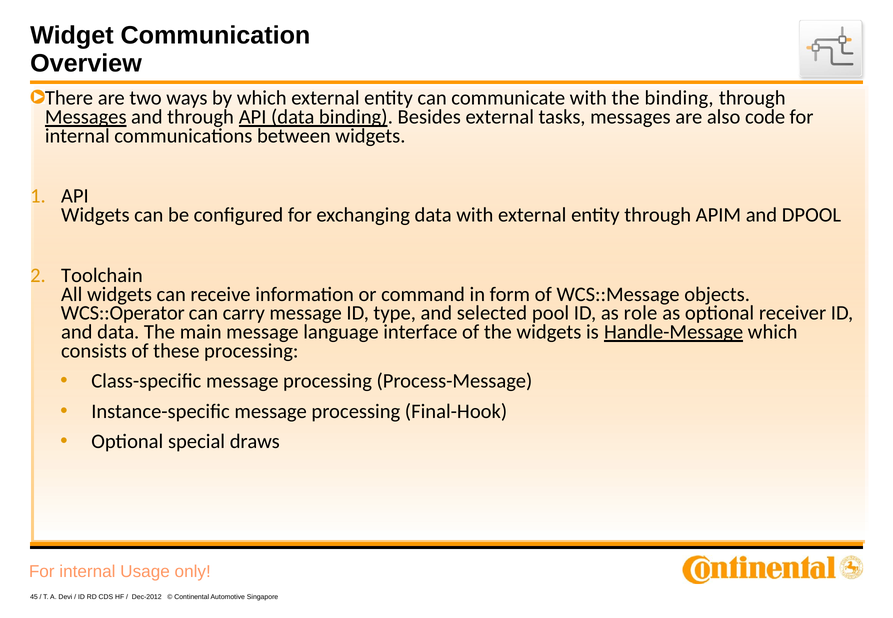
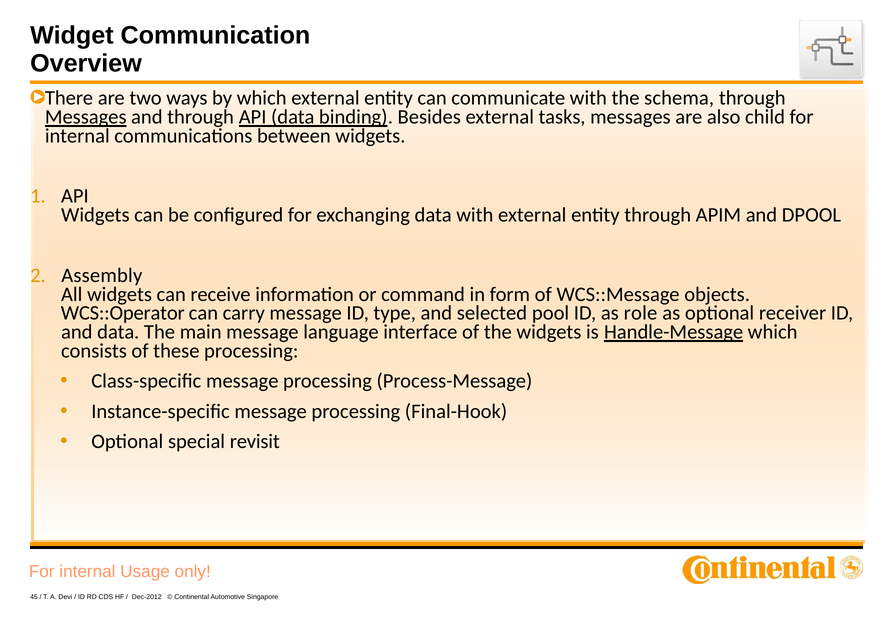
the binding: binding -> schema
code: code -> child
Toolchain: Toolchain -> Assembly
draws: draws -> revisit
